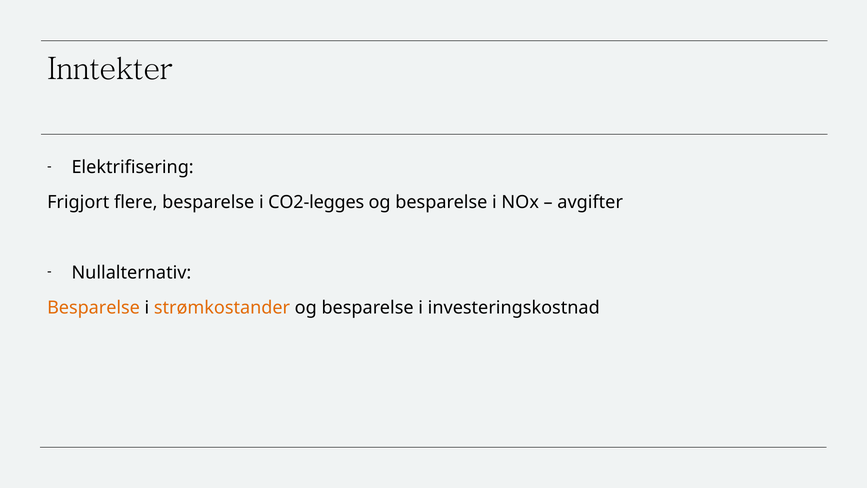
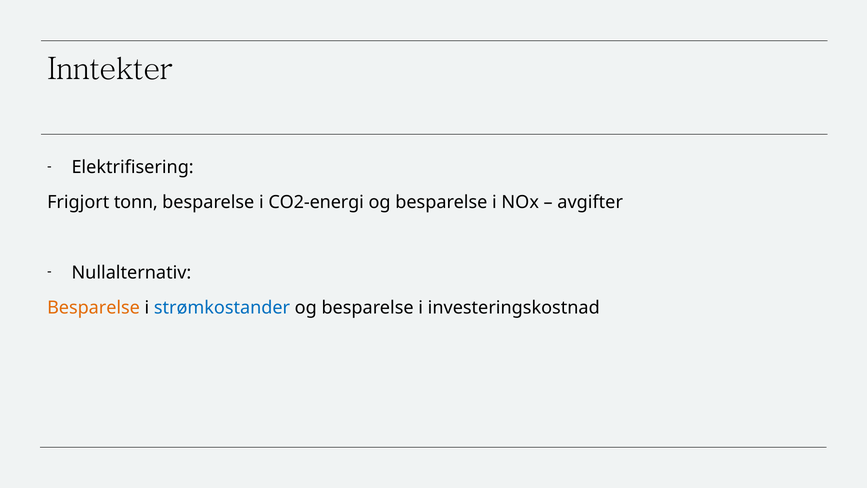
flere: flere -> tonn
CO2-legges: CO2-legges -> CO2-energi
strømkostander colour: orange -> blue
